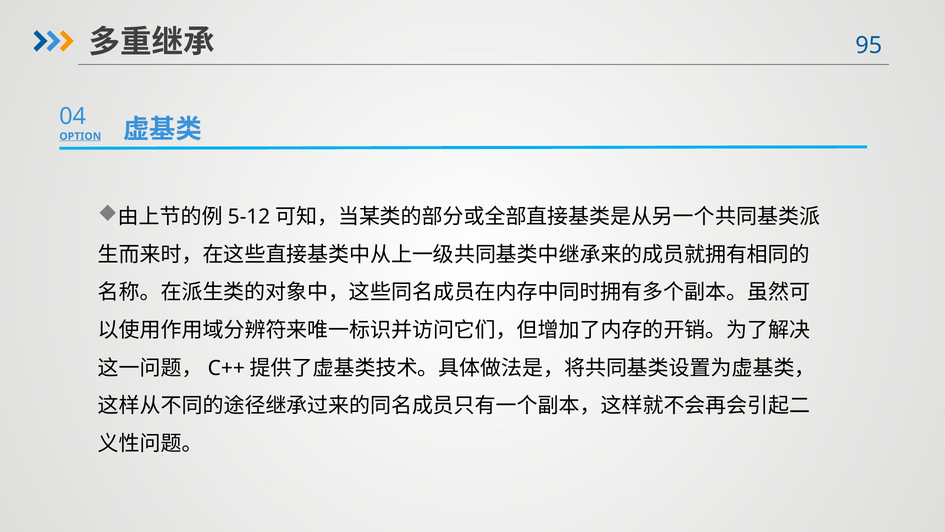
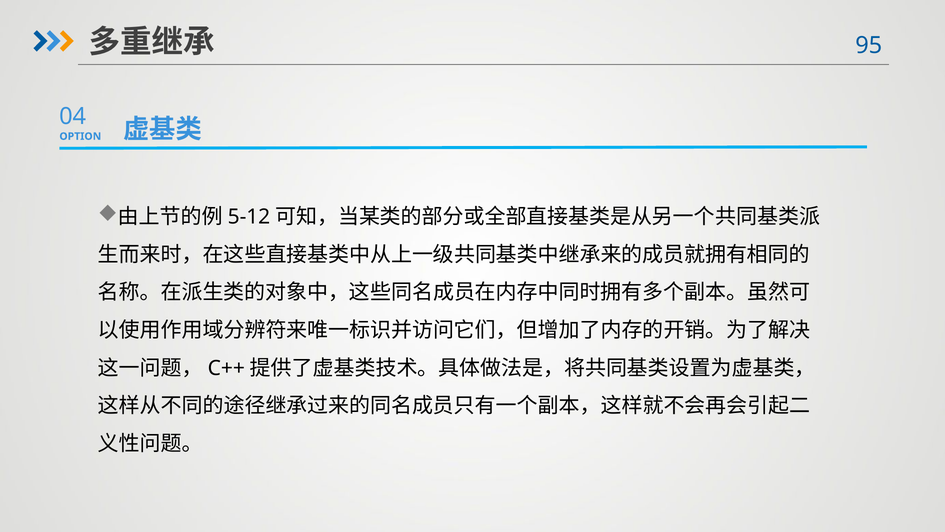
OPTION underline: present -> none
